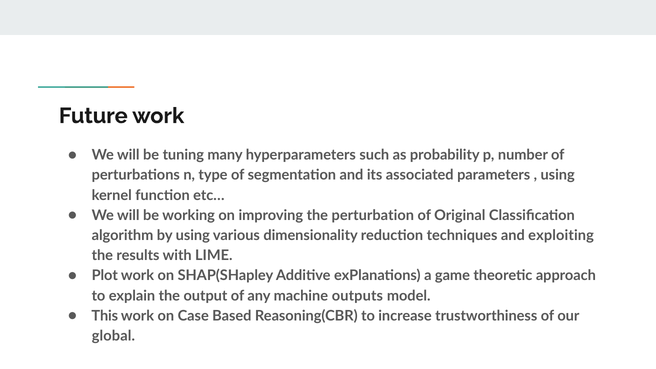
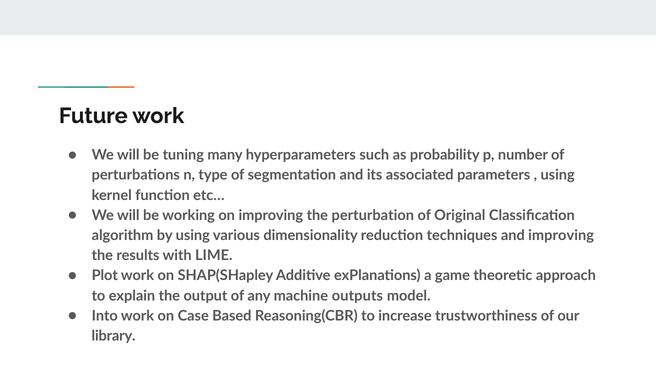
and exploiting: exploiting -> improving
This: This -> Into
global: global -> library
